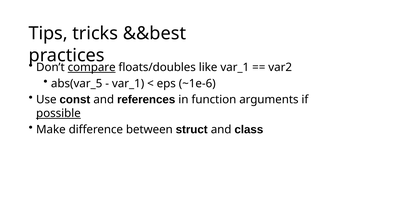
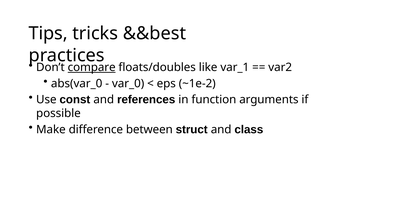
abs(var_5: abs(var_5 -> abs(var_0
var_1 at (128, 83): var_1 -> var_0
~1e-6: ~1e-6 -> ~1e-2
possible underline: present -> none
